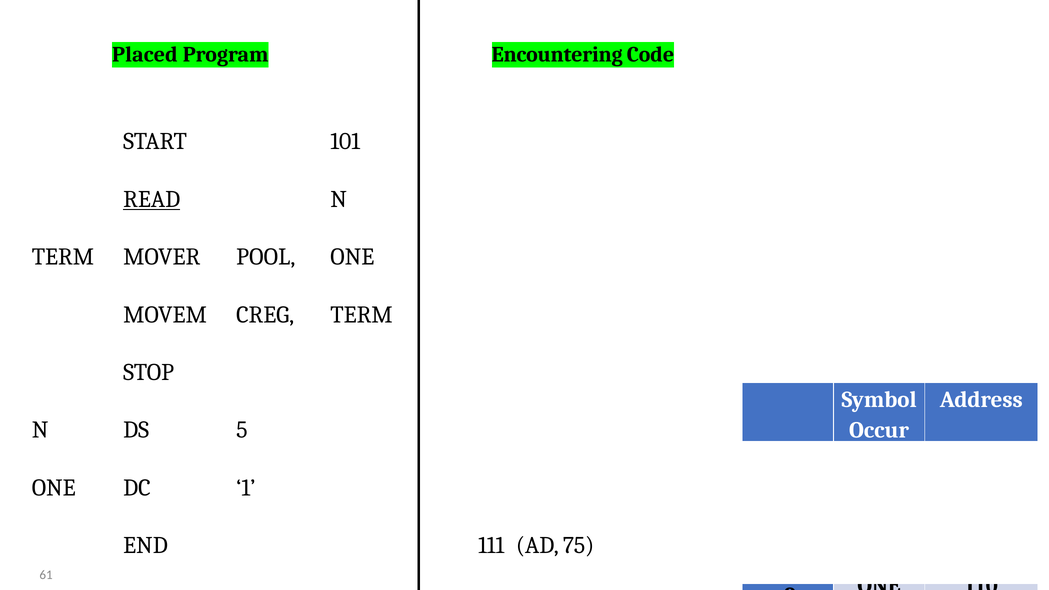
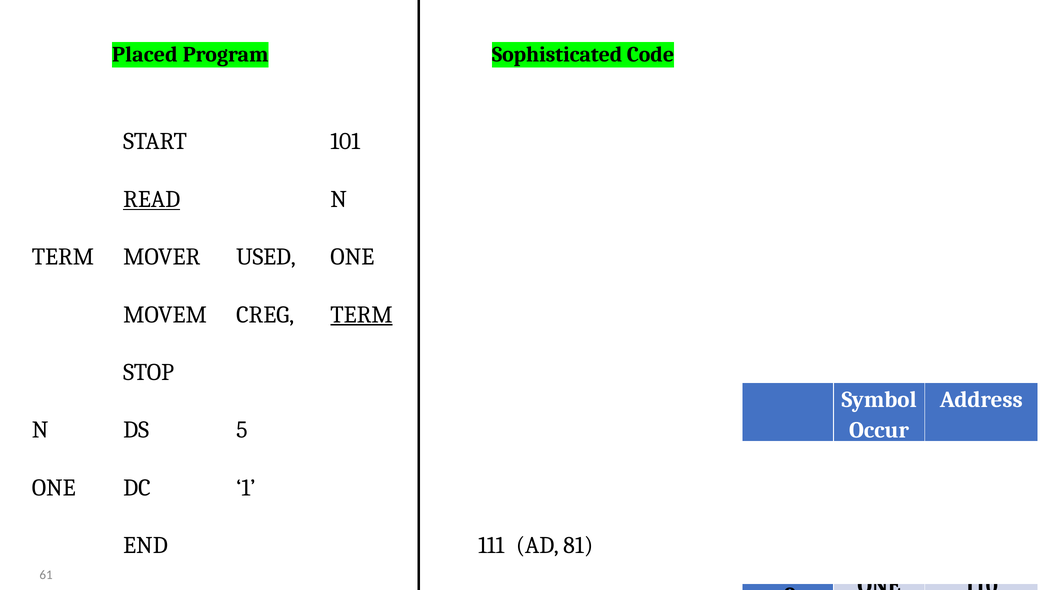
Encountering: Encountering -> Sophisticated
POOL: POOL -> USED
TERM at (362, 315) underline: none -> present
75: 75 -> 81
